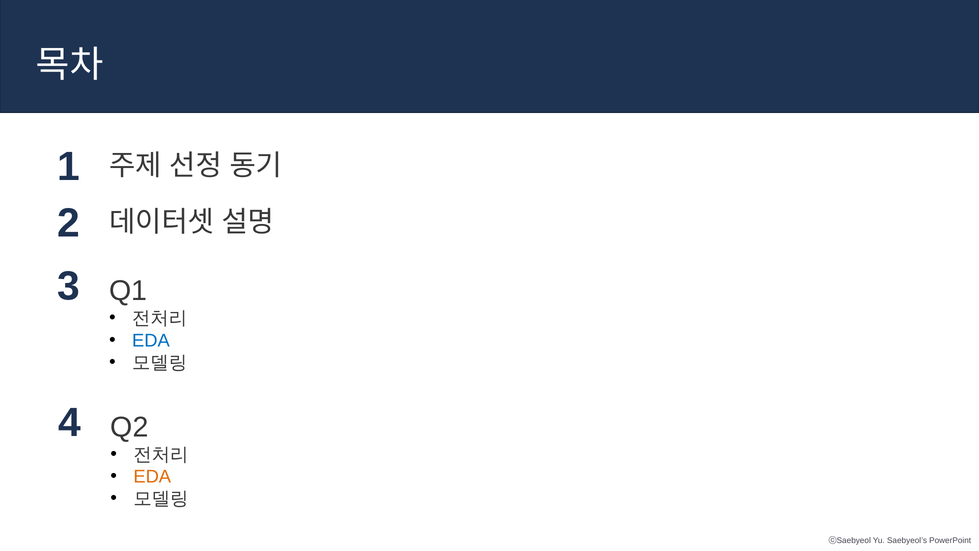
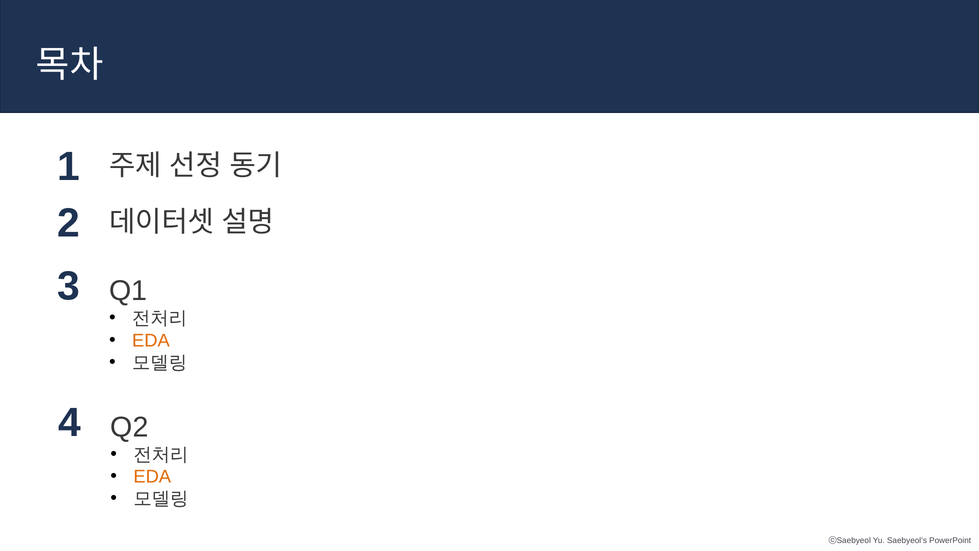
EDA at (151, 340) colour: blue -> orange
